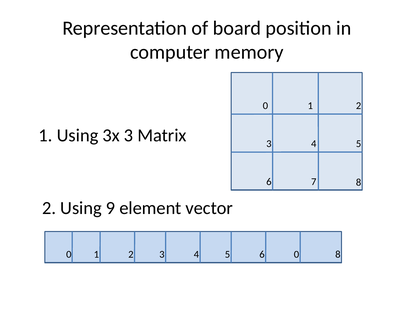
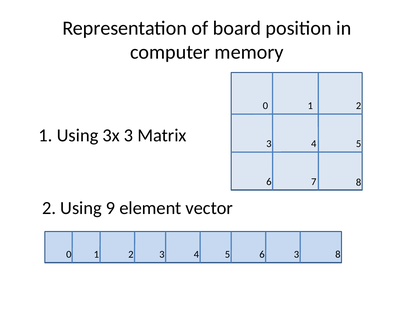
6 0: 0 -> 3
